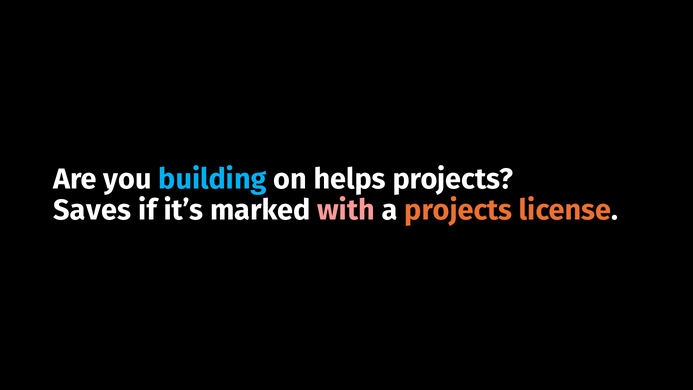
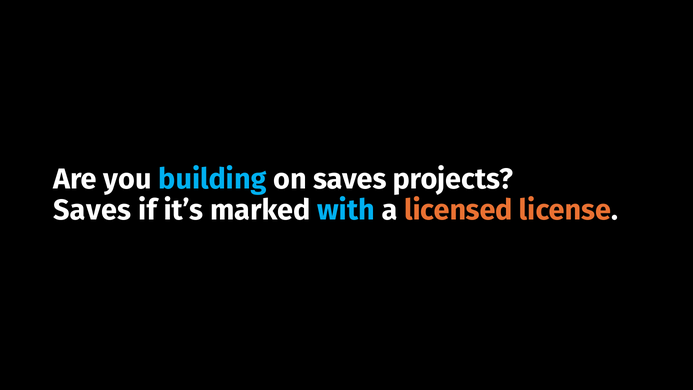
on helps: helps -> saves
with colour: pink -> light blue
a projects: projects -> licensed
